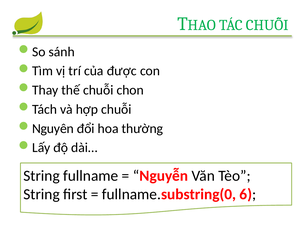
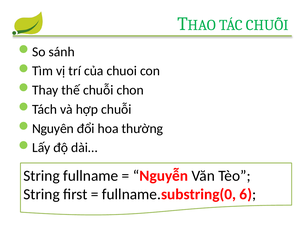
được: được -> chuoi
